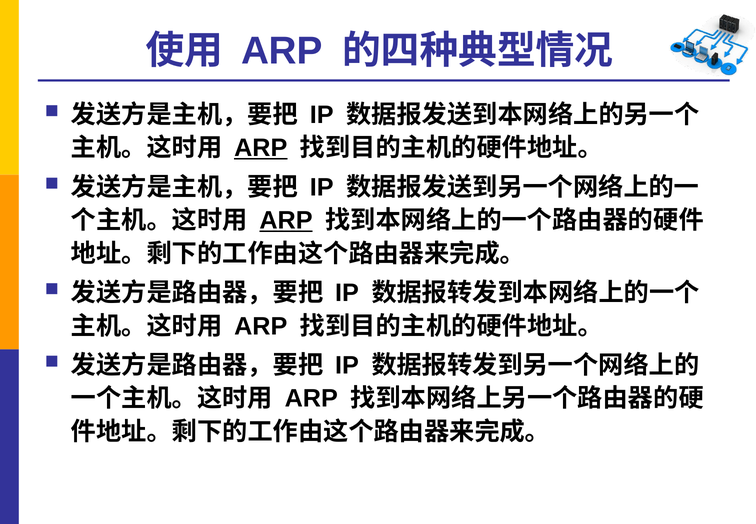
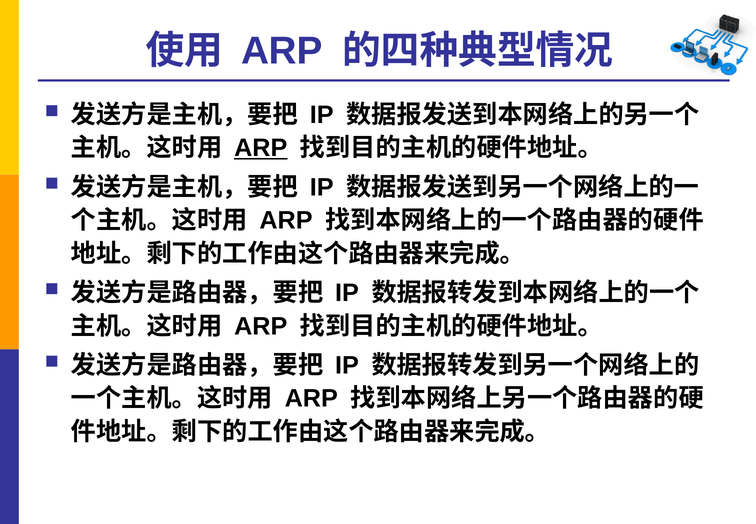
ARP at (286, 220) underline: present -> none
